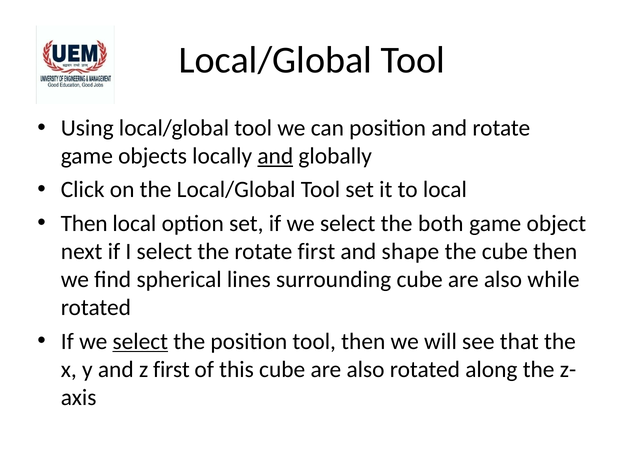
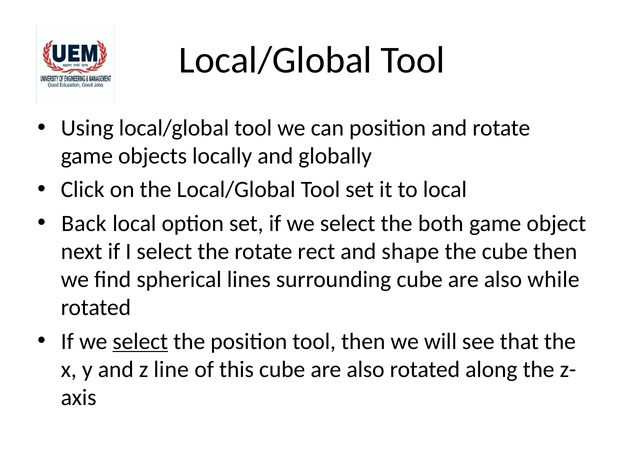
and at (275, 156) underline: present -> none
Then at (84, 223): Then -> Back
rotate first: first -> rect
z first: first -> line
